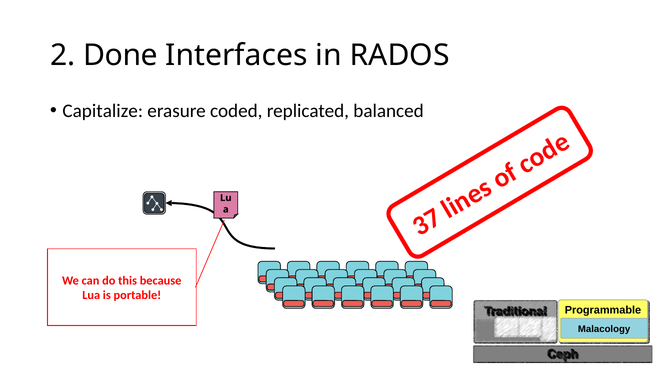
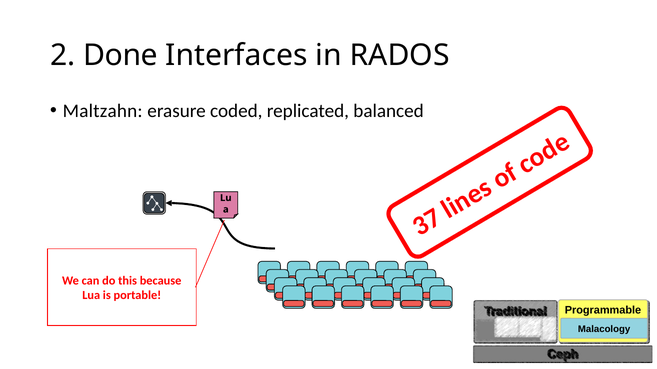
Capitalize: Capitalize -> Maltzahn
